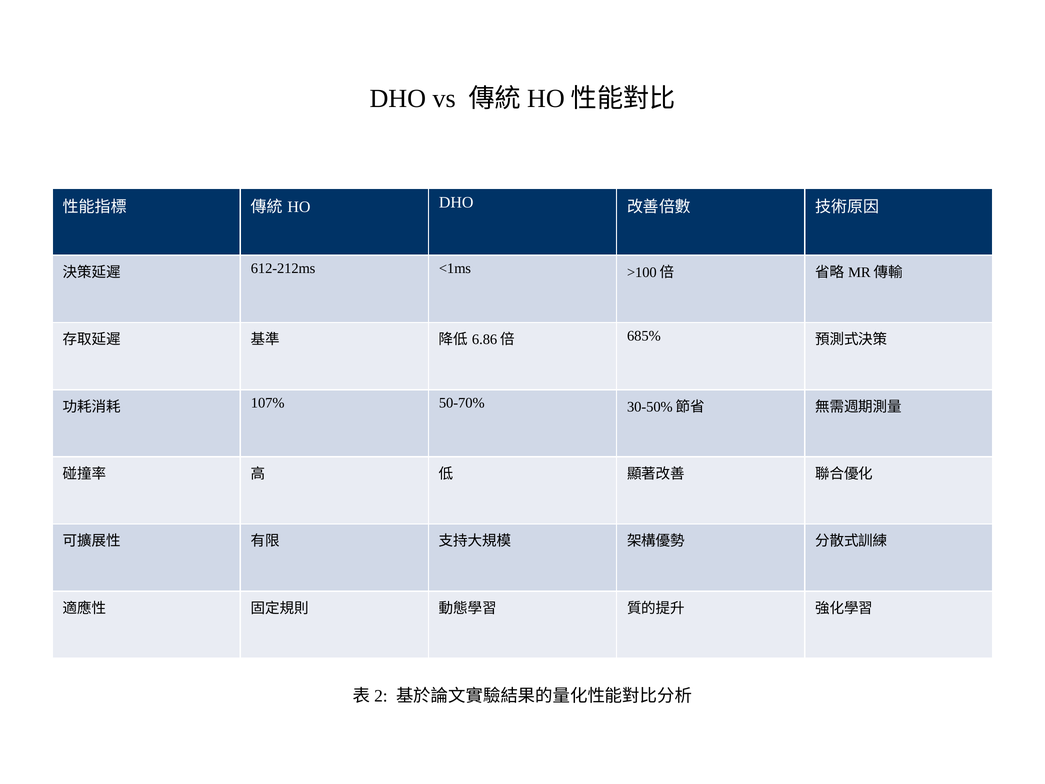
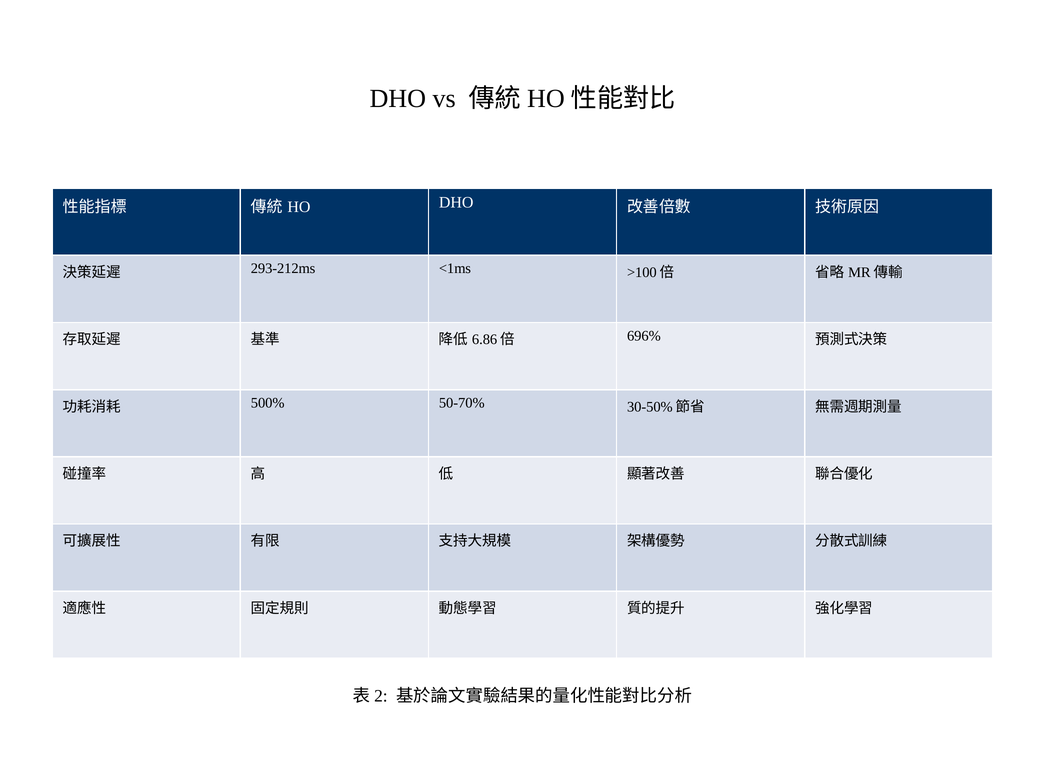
612-212ms: 612-212ms -> 293-212ms
685%: 685% -> 696%
107%: 107% -> 500%
